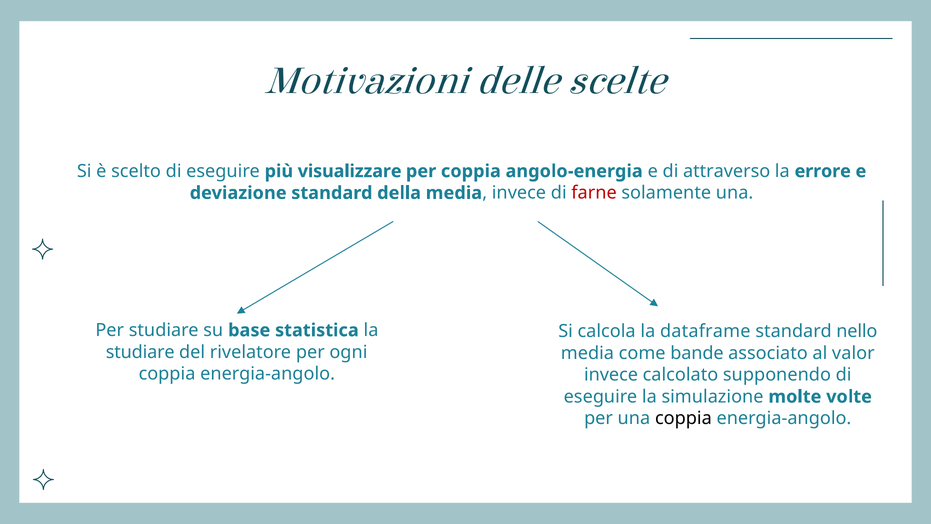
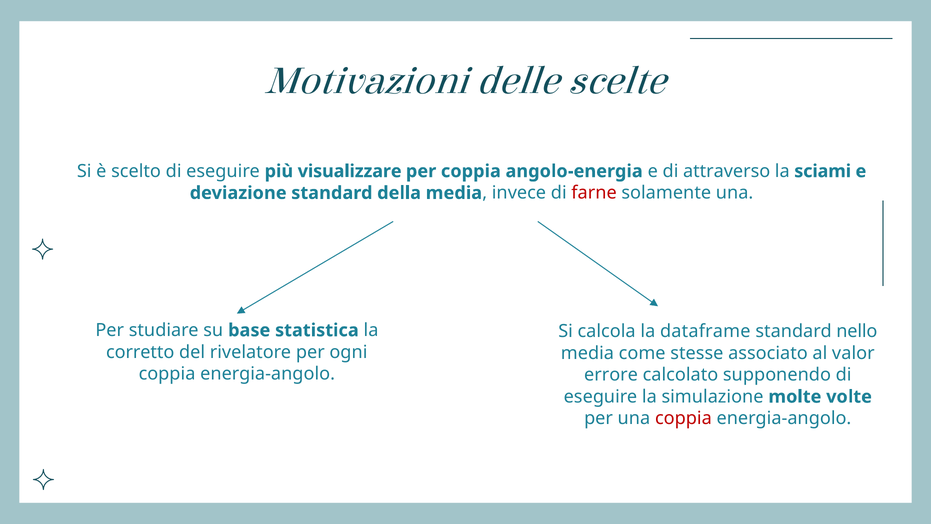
errore: errore -> sciami
studiare at (140, 352): studiare -> corretto
bande: bande -> stesse
invece at (611, 375): invece -> errore
coppia at (683, 418) colour: black -> red
